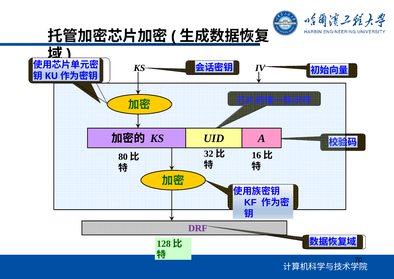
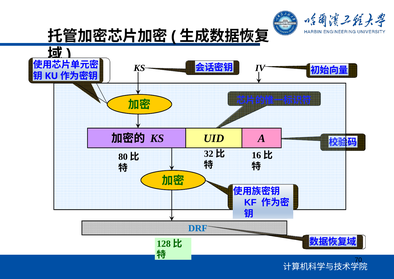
DRF colour: purple -> blue
